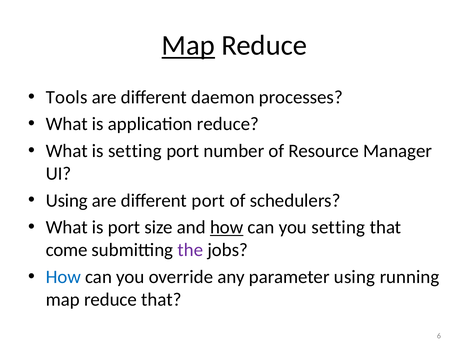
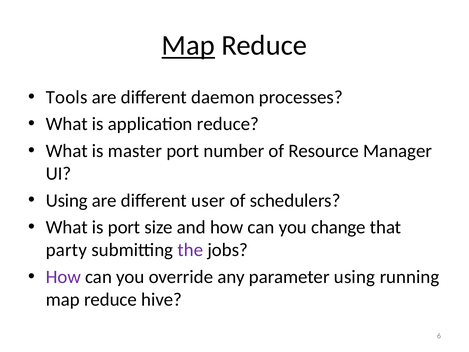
is setting: setting -> master
different port: port -> user
how at (227, 227) underline: present -> none
you setting: setting -> change
come: come -> party
How at (63, 277) colour: blue -> purple
reduce that: that -> hive
